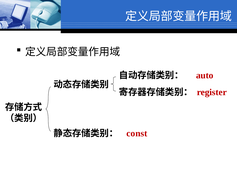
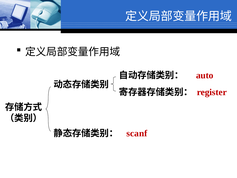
const: const -> scanf
